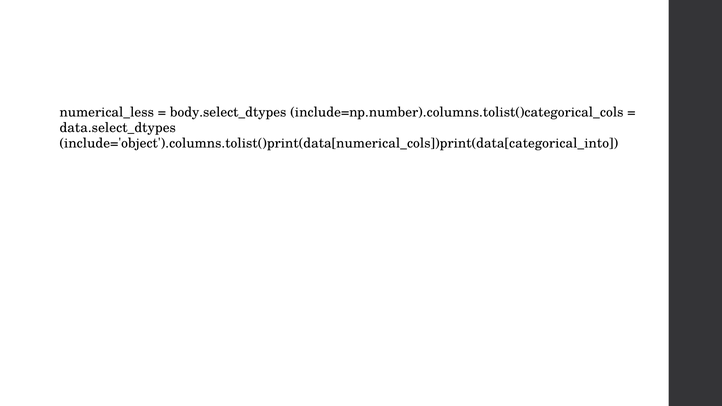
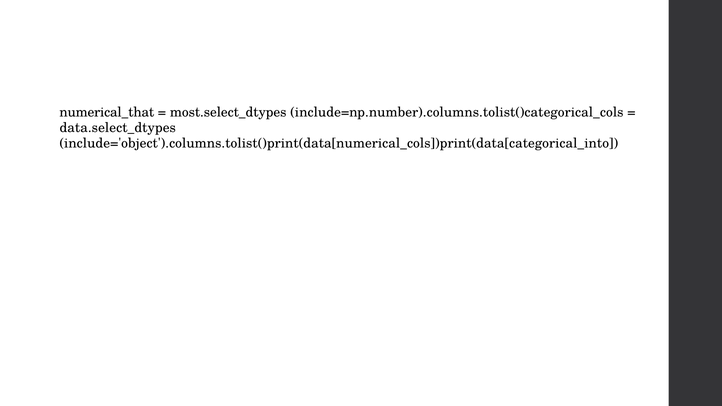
numerical_less: numerical_less -> numerical_that
body.select_dtypes: body.select_dtypes -> most.select_dtypes
